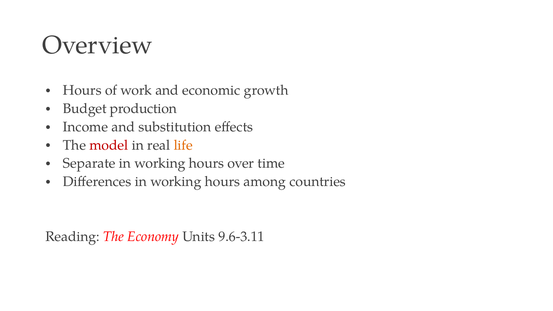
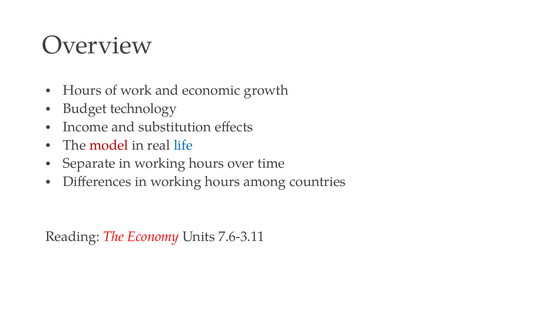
production: production -> technology
life colour: orange -> blue
9.6-3.11: 9.6-3.11 -> 7.6-3.11
